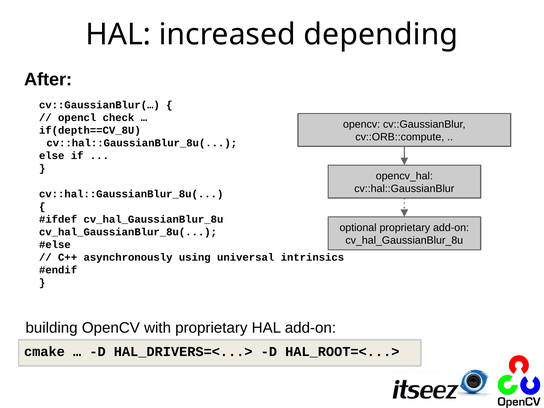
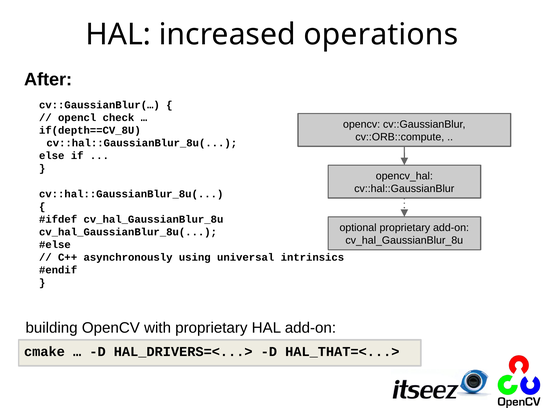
depending: depending -> operations
HAL_ROOT=<...>: HAL_ROOT=<...> -> HAL_THAT=<...>
